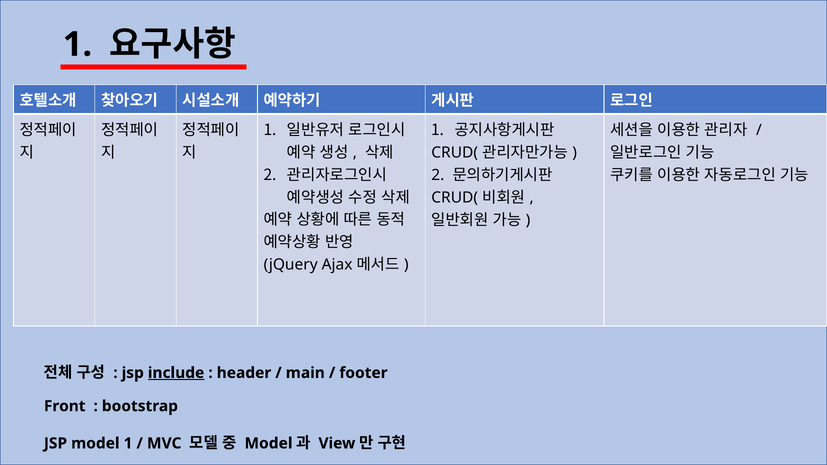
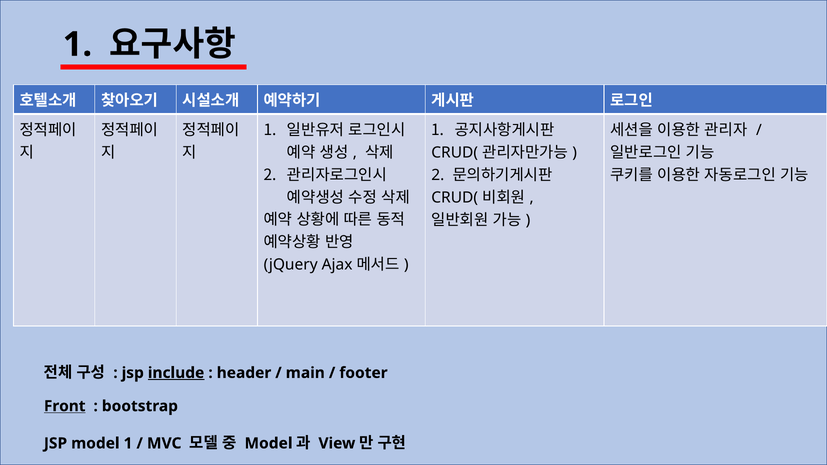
Front underline: none -> present
